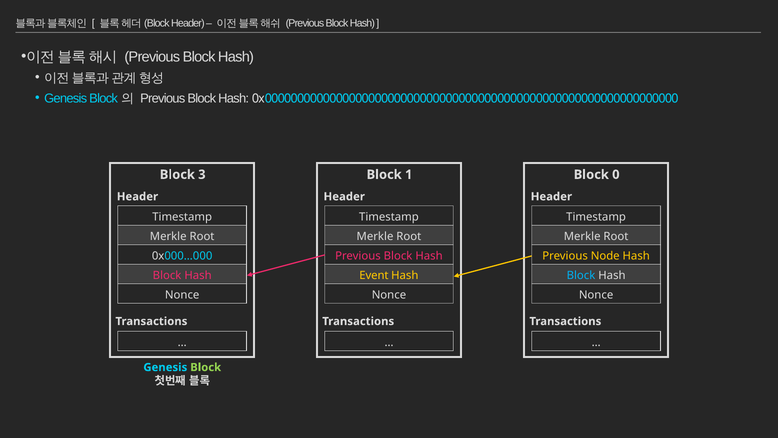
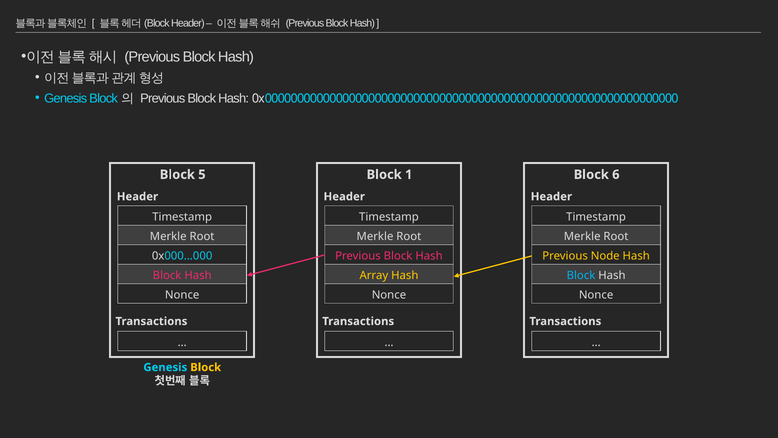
3: 3 -> 5
0: 0 -> 6
Event: Event -> Array
Block at (206, 367) colour: light green -> yellow
